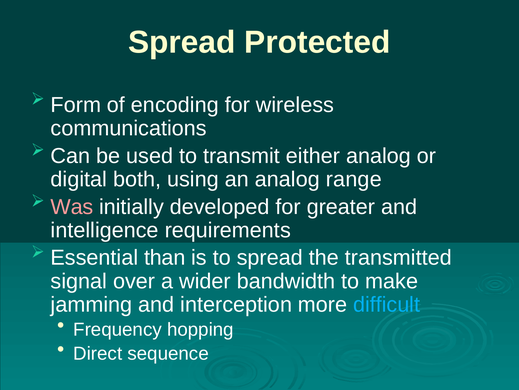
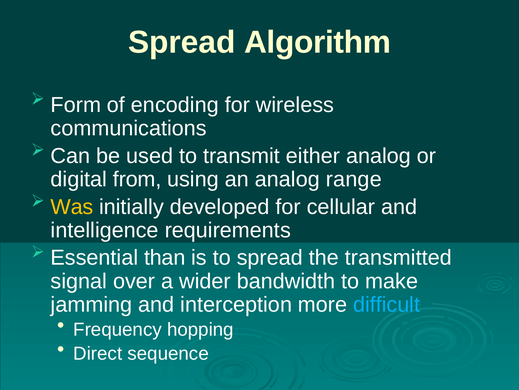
Protected: Protected -> Algorithm
both: both -> from
Was colour: pink -> yellow
greater: greater -> cellular
